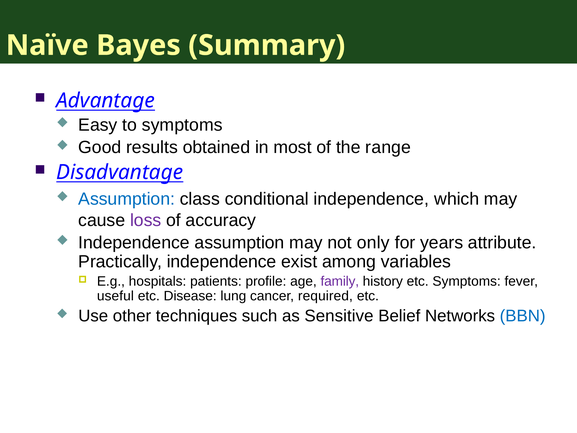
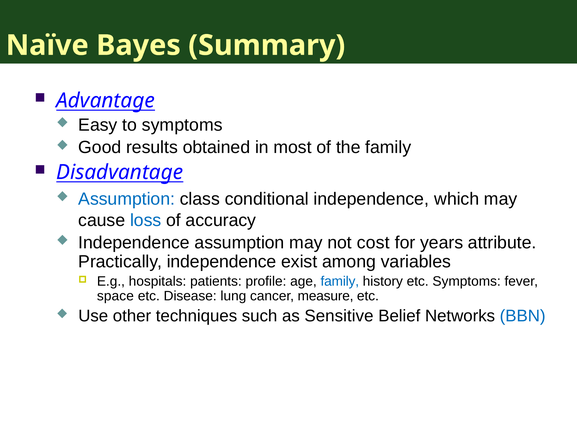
the range: range -> family
loss colour: purple -> blue
only: only -> cost
family at (340, 281) colour: purple -> blue
useful: useful -> space
required: required -> measure
